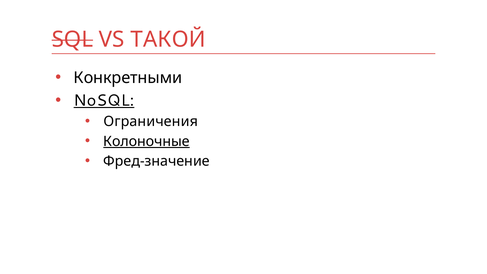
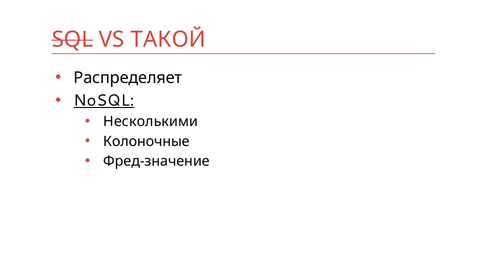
Конкретными: Конкретными -> Распределяет
Ограничения: Ограничения -> Несколькими
Колоночные underline: present -> none
